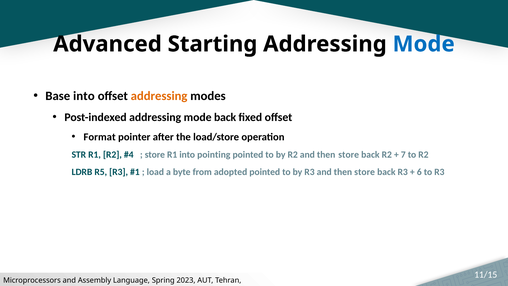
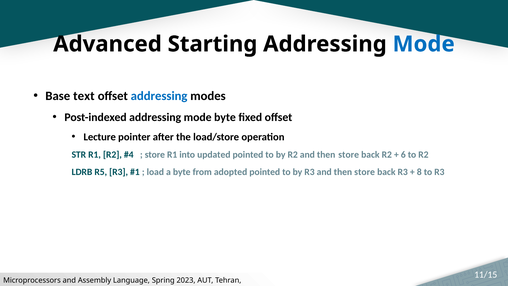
Base into: into -> text
addressing at (159, 96) colour: orange -> blue
mode back: back -> byte
Format: Format -> Lecture
pointing: pointing -> updated
7: 7 -> 6
6: 6 -> 8
